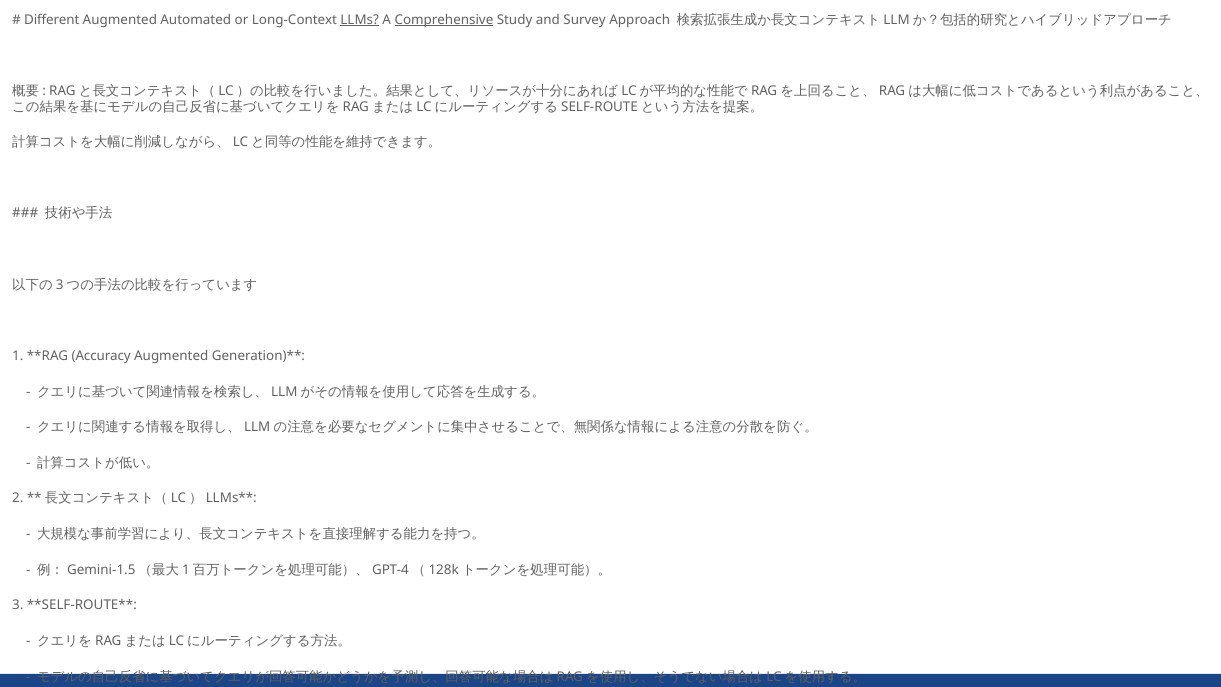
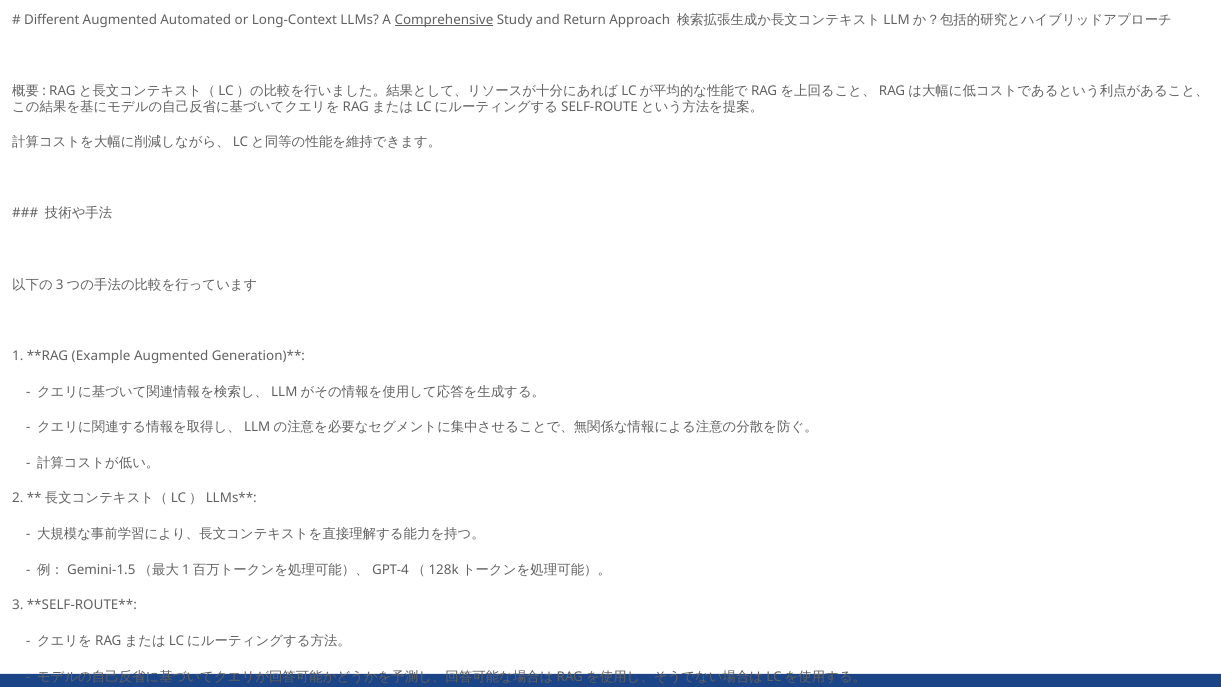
LLMs at (360, 20) underline: present -> none
and Survey: Survey -> Return
Accuracy at (101, 356): Accuracy -> Example
